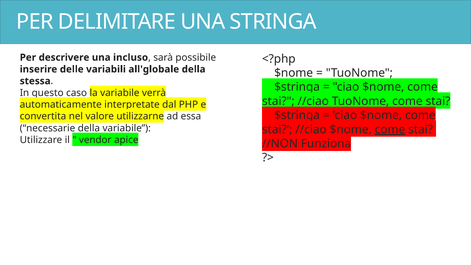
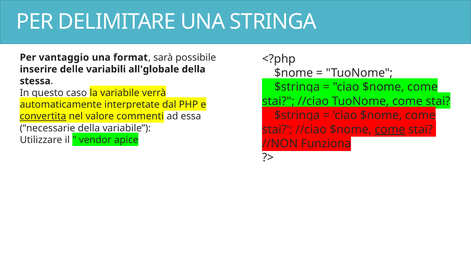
descrivere: descrivere -> vantaggio
incluso: incluso -> format
convertita underline: none -> present
utilizzarne: utilizzarne -> commenti
